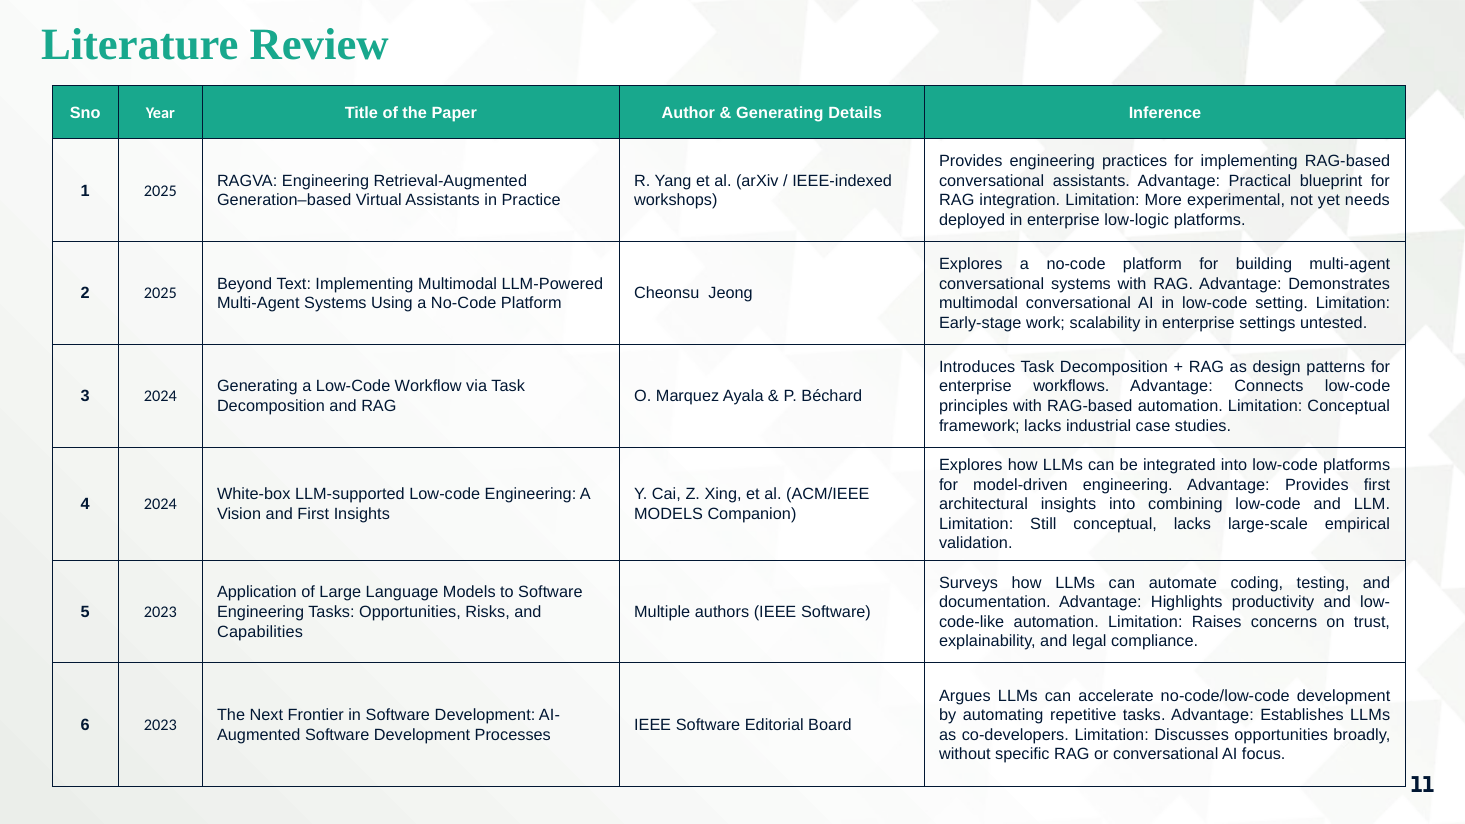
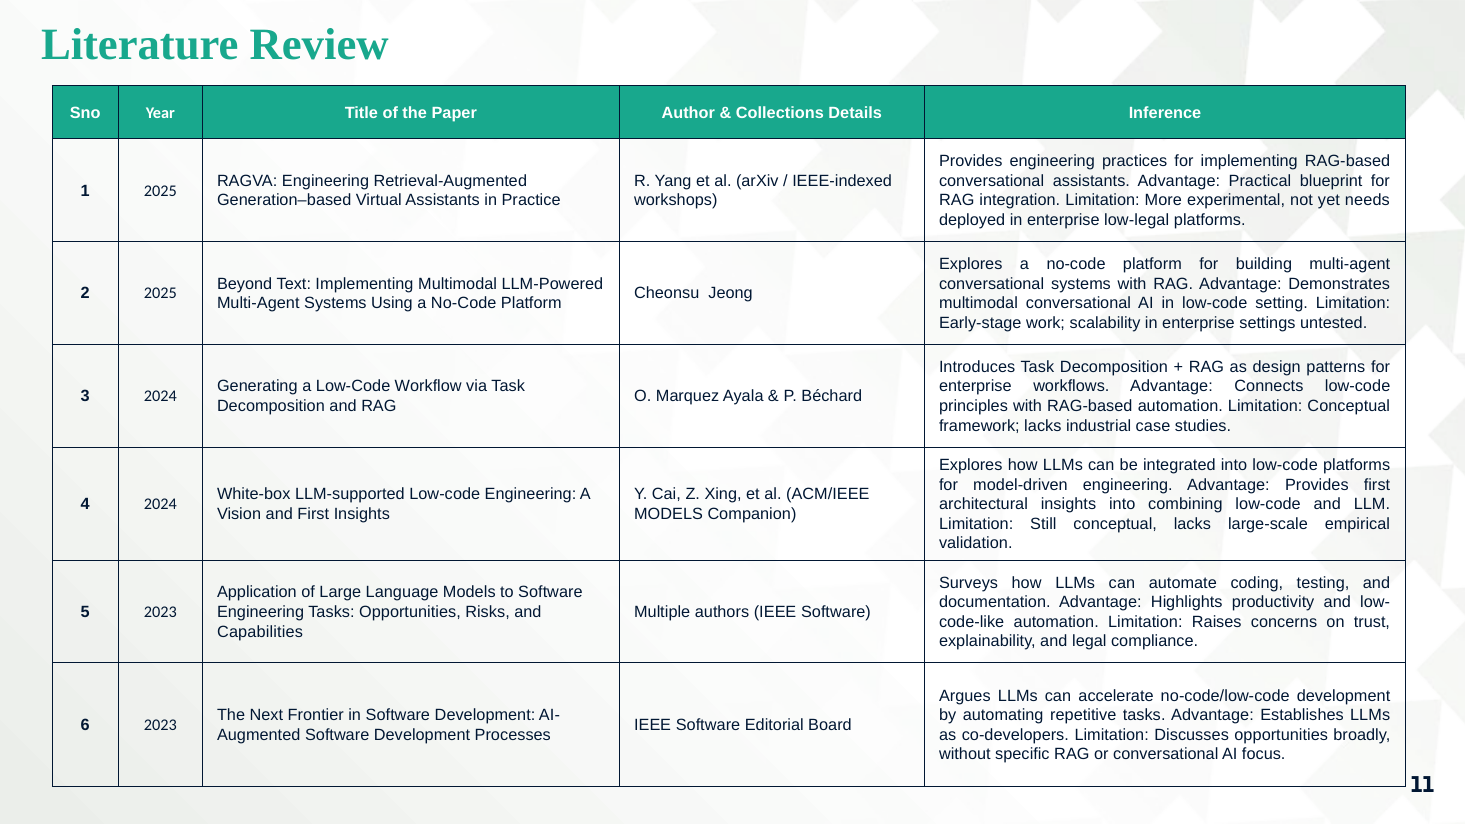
Generating at (780, 113): Generating -> Collections
low-logic: low-logic -> low-legal
